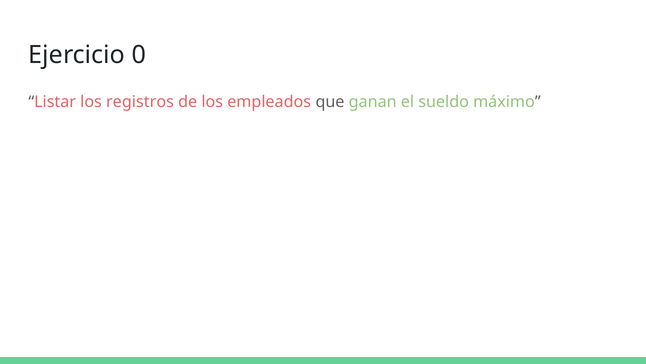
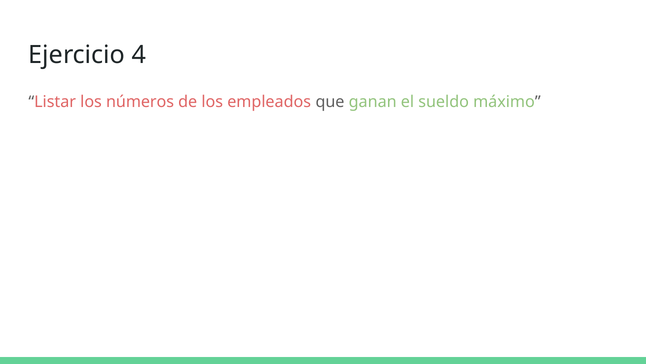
0: 0 -> 4
registros: registros -> números
